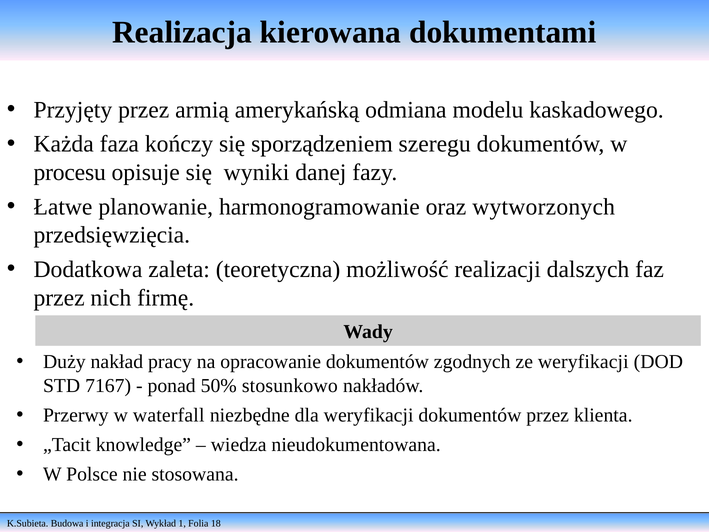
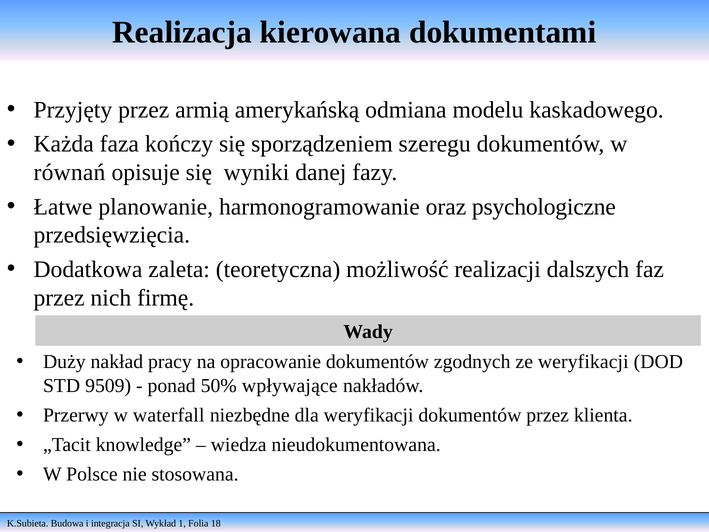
procesu: procesu -> równań
wytworzonych: wytworzonych -> psychologiczne
7167: 7167 -> 9509
stosunkowo: stosunkowo -> wpływające
